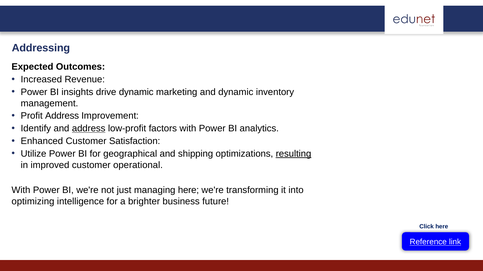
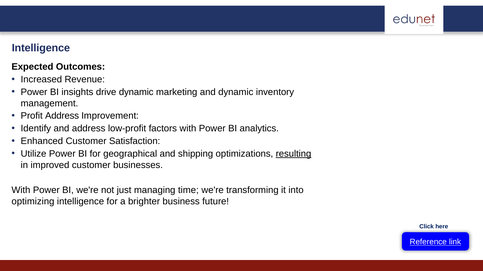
Addressing at (41, 48): Addressing -> Intelligence
address at (89, 129) underline: present -> none
operational: operational -> businesses
managing here: here -> time
